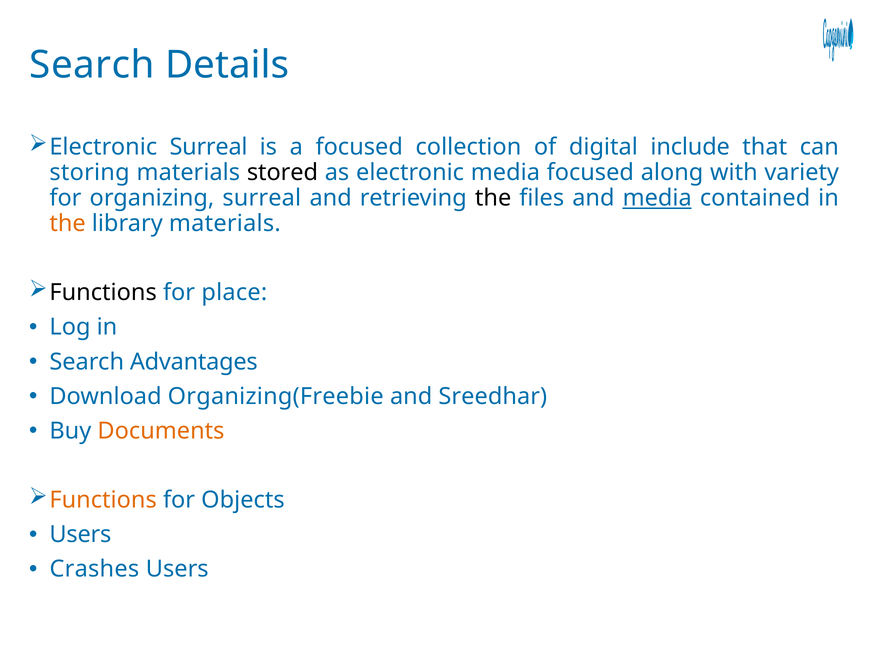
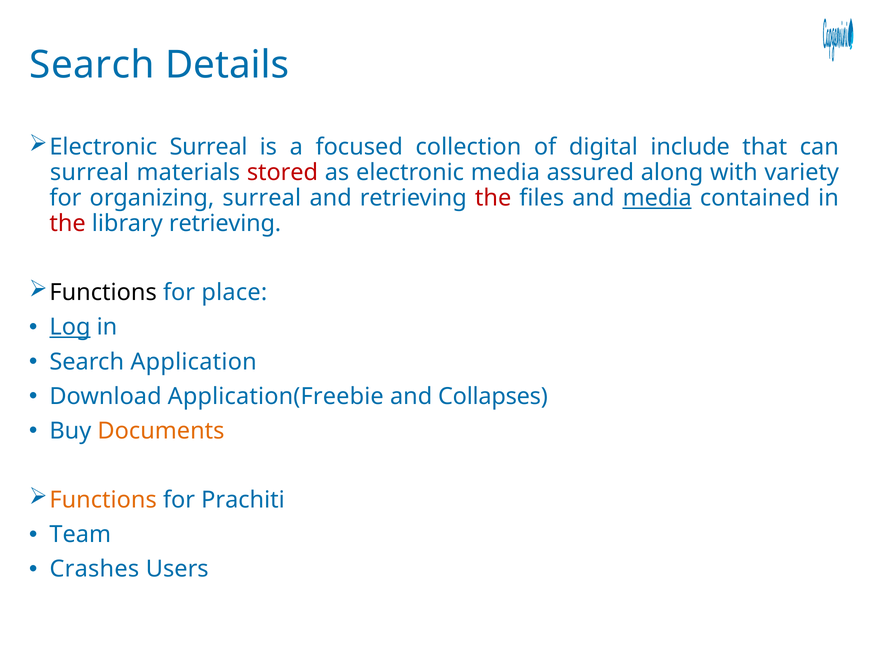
storing at (90, 172): storing -> surreal
stored colour: black -> red
media focused: focused -> assured
the at (493, 198) colour: black -> red
the at (68, 223) colour: orange -> red
library materials: materials -> retrieving
Log underline: none -> present
Advantages: Advantages -> Application
Organizing(Freebie: Organizing(Freebie -> Application(Freebie
Sreedhar: Sreedhar -> Collapses
Objects: Objects -> Prachiti
Users at (80, 534): Users -> Team
